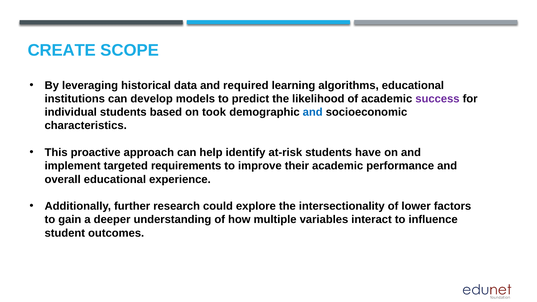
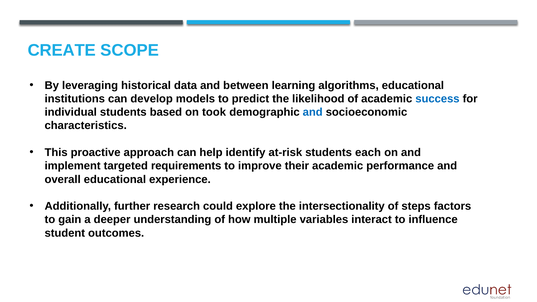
required: required -> between
success colour: purple -> blue
have: have -> each
lower: lower -> steps
